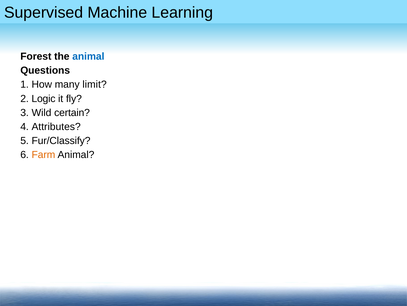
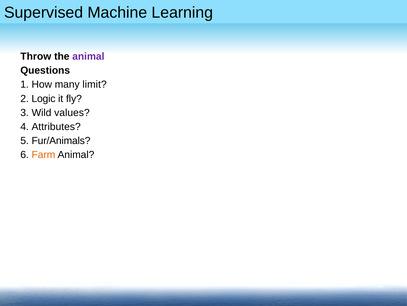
Forest: Forest -> Throw
animal at (88, 56) colour: blue -> purple
certain: certain -> values
Fur/Classify: Fur/Classify -> Fur/Animals
